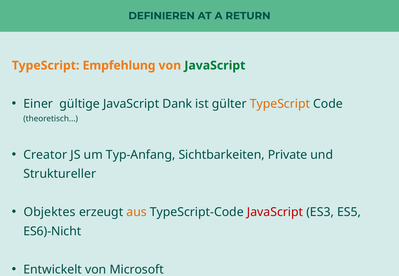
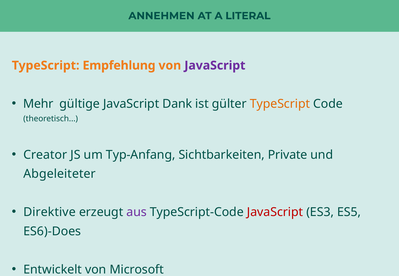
DEFINIEREN: DEFINIEREN -> ANNEHMEN
RETURN: RETURN -> LITERAL
JavaScript at (215, 66) colour: green -> purple
Einer: Einer -> Mehr
Struktureller: Struktureller -> Abgeleiteter
Objektes: Objektes -> Direktive
aus colour: orange -> purple
ES6)-Nicht: ES6)-Nicht -> ES6)-Does
